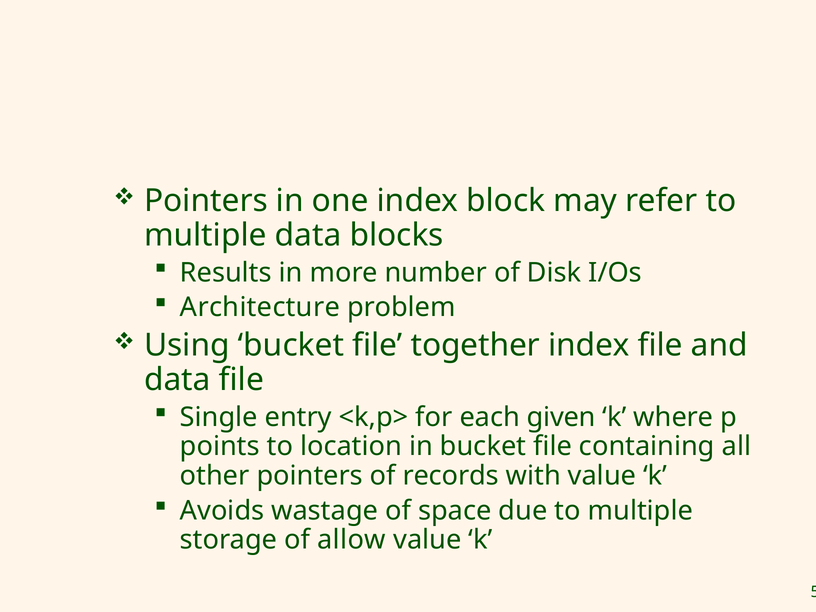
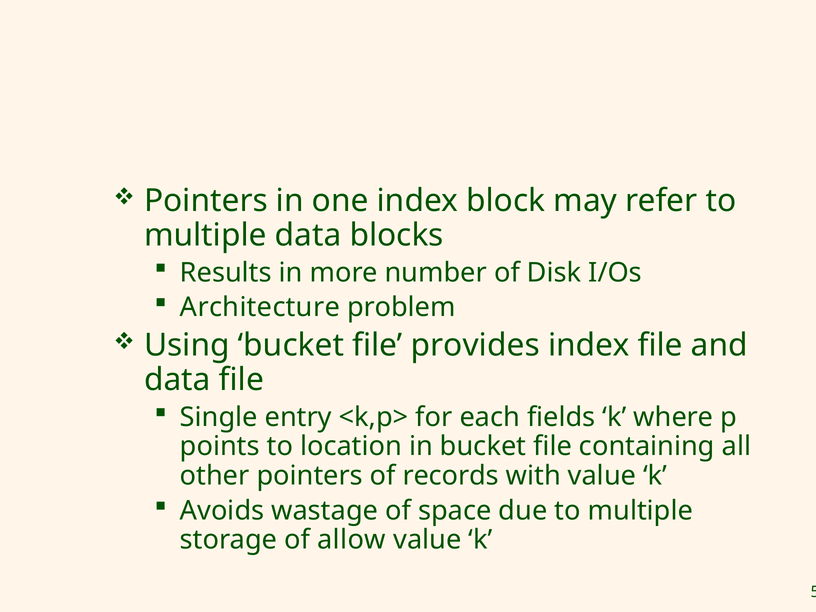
together: together -> provides
given: given -> fields
